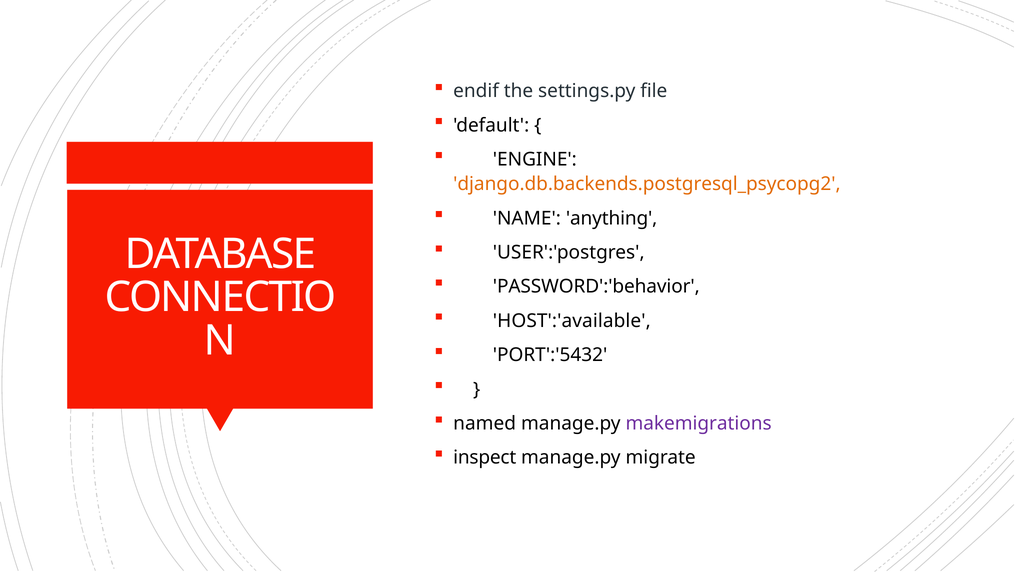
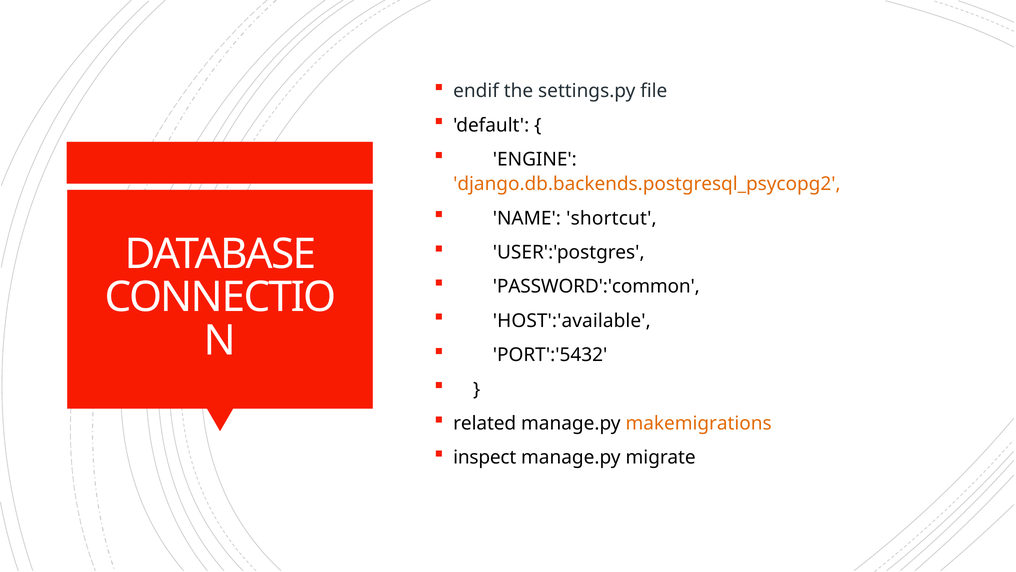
anything: anything -> shortcut
PASSWORD':'behavior: PASSWORD':'behavior -> PASSWORD':'common
named: named -> related
makemigrations colour: purple -> orange
